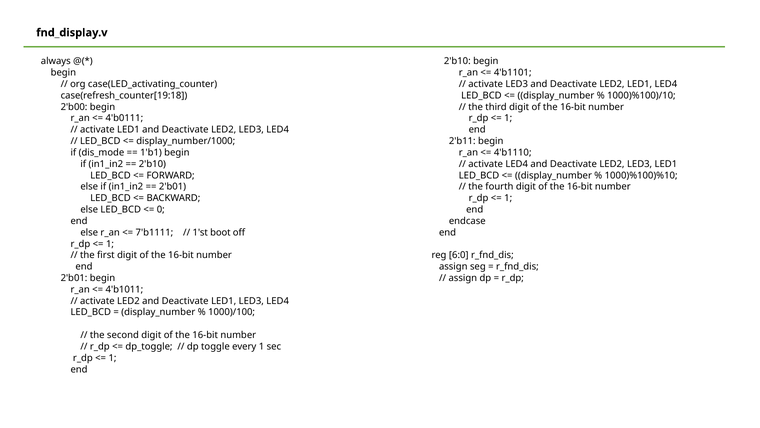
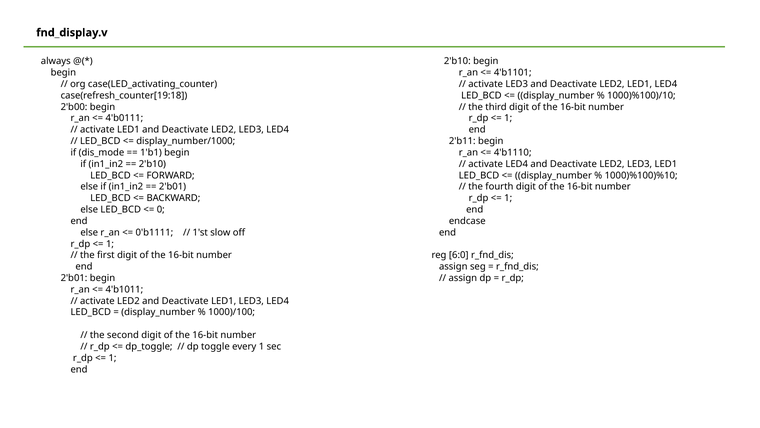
7'b1111: 7'b1111 -> 0'b1111
boot: boot -> slow
